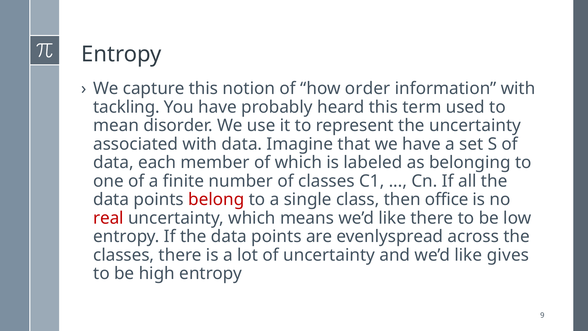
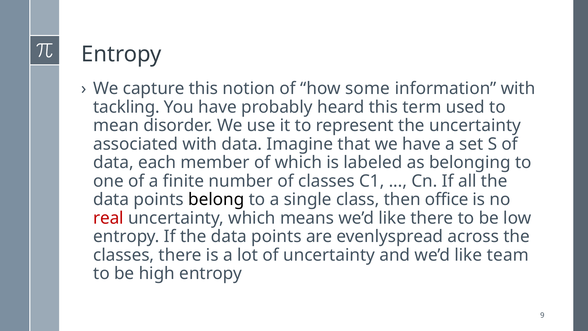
order: order -> some
belong colour: red -> black
gives: gives -> team
